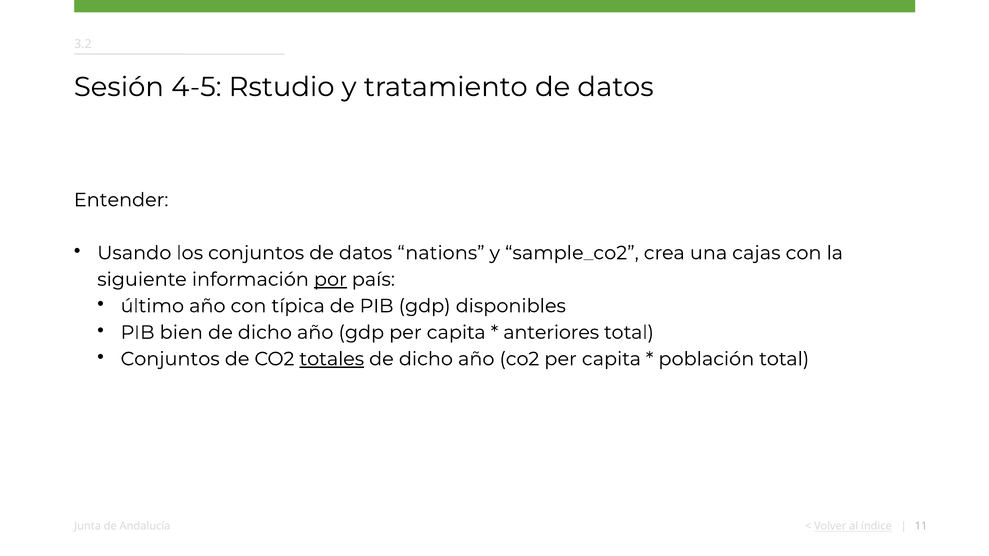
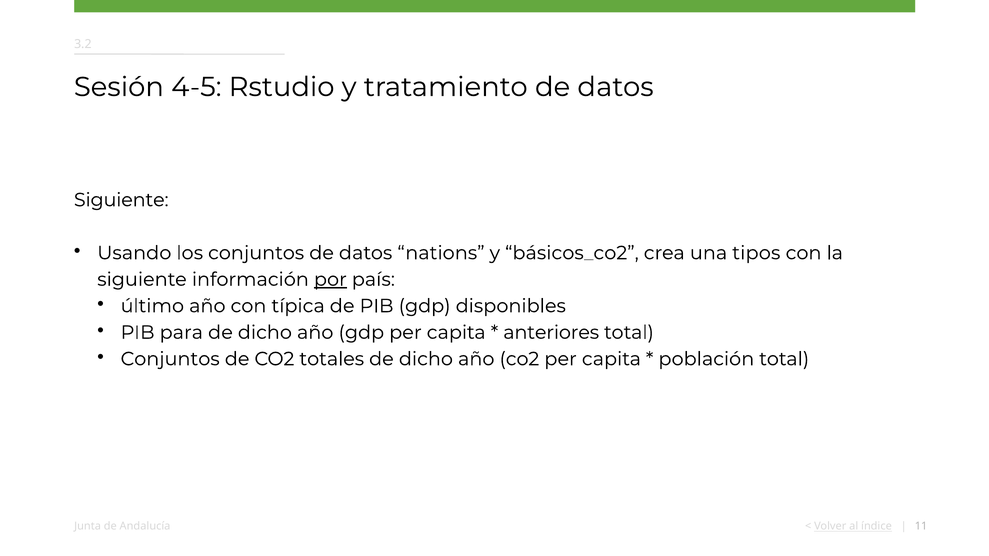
Entender at (121, 200): Entender -> Siguiente
sample_co2: sample_co2 -> básicos_co2
cajas: cajas -> tipos
bien: bien -> para
totales underline: present -> none
